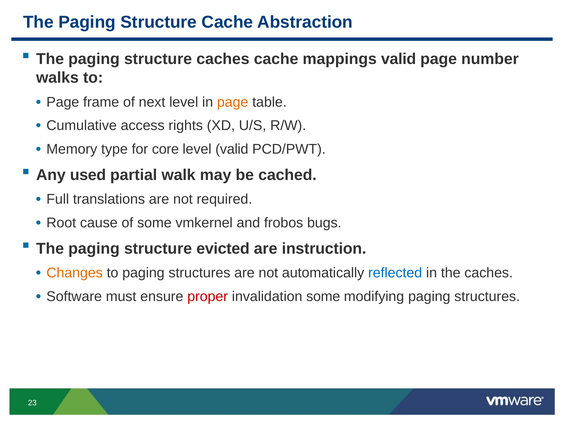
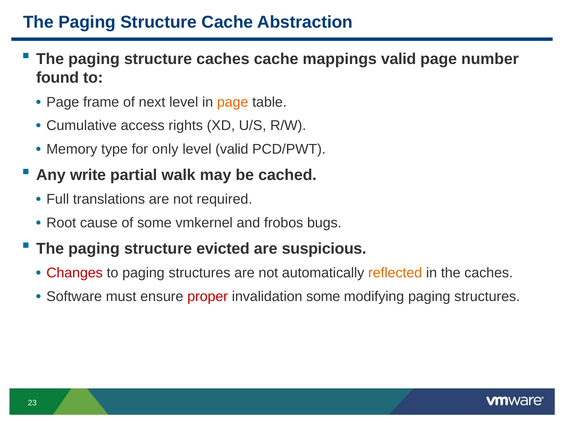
walks: walks -> found
core: core -> only
used: used -> write
instruction: instruction -> suspicious
Changes colour: orange -> red
reflected colour: blue -> orange
